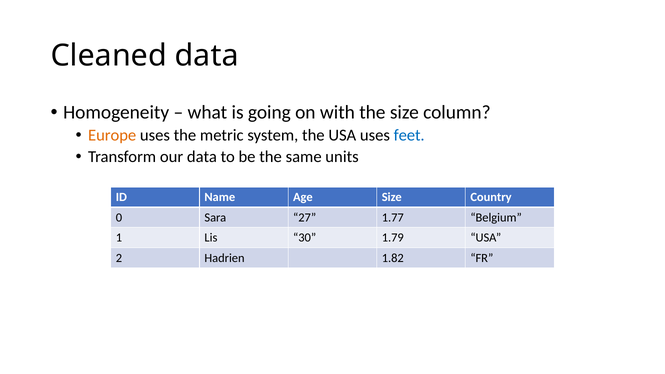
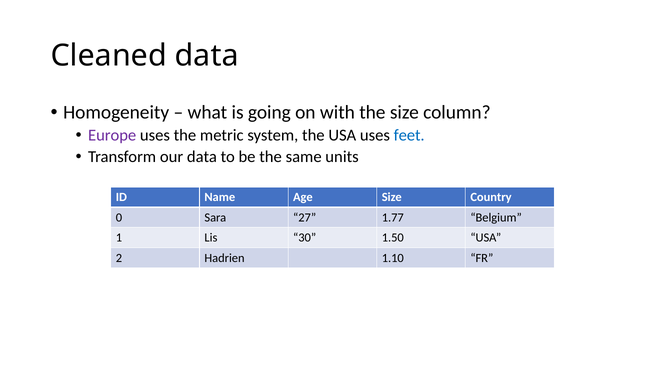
Europe colour: orange -> purple
1.79: 1.79 -> 1.50
1.82: 1.82 -> 1.10
